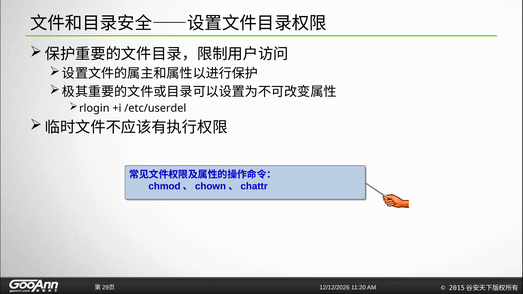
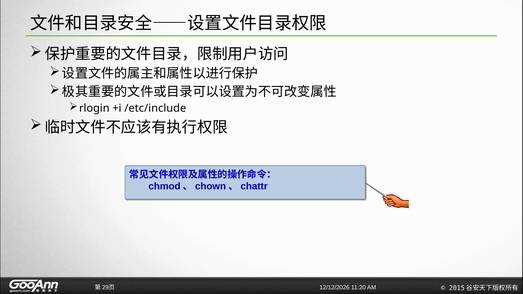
/etc/userdel: /etc/userdel -> /etc/include
